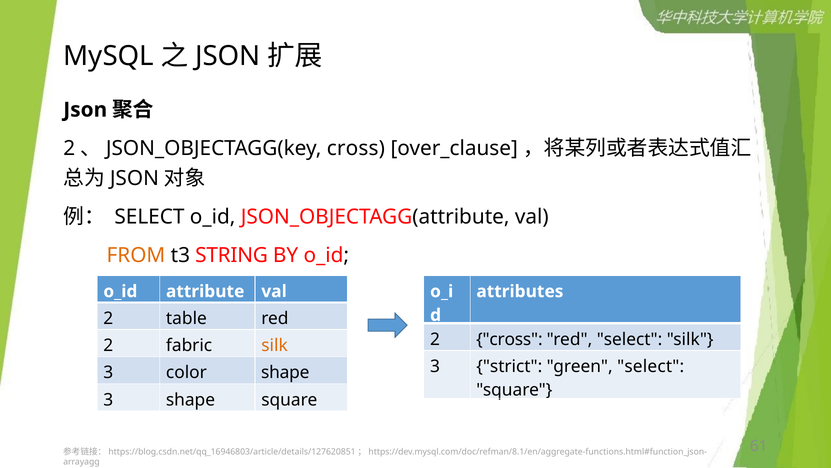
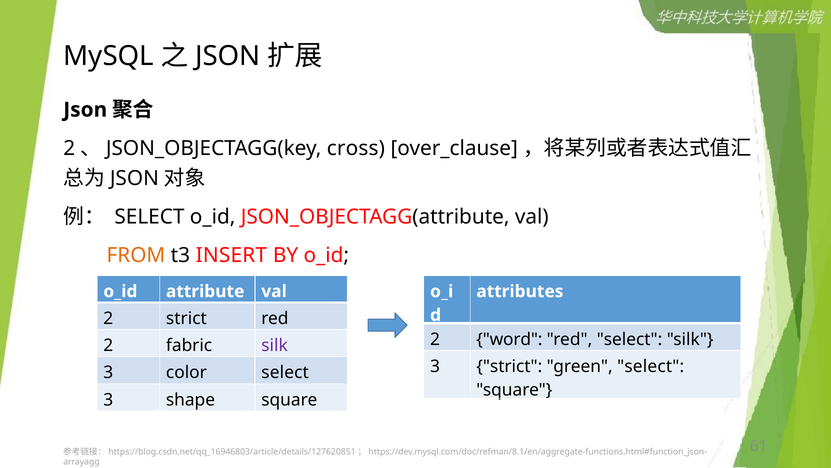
STRING: STRING -> INSERT
2 table: table -> strict
2 cross: cross -> word
silk at (275, 345) colour: orange -> purple
color shape: shape -> select
